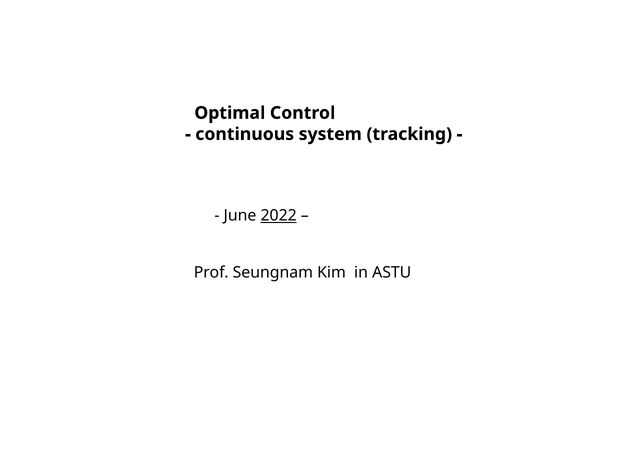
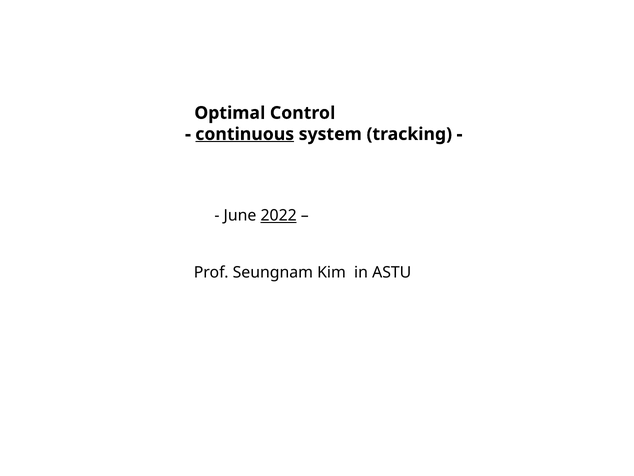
continuous underline: none -> present
